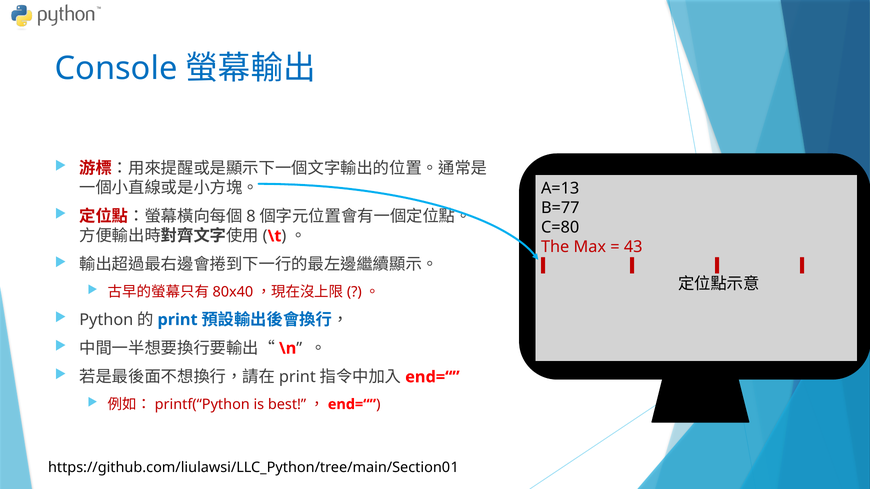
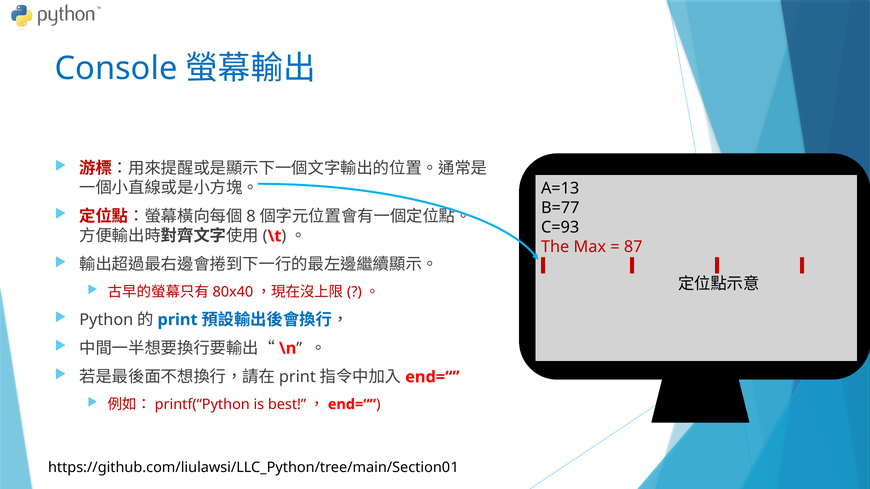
C=80: C=80 -> C=93
43: 43 -> 87
